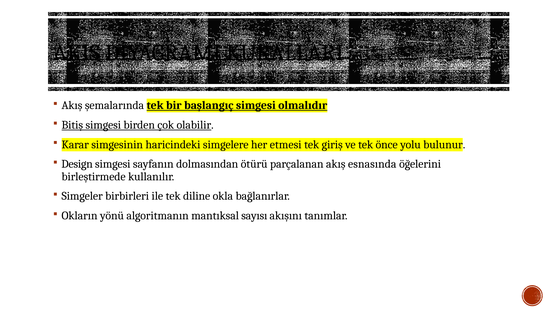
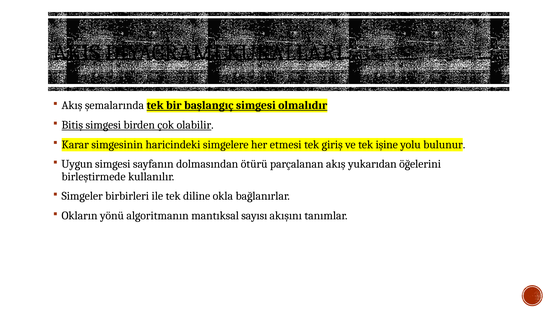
önce: önce -> işine
Design: Design -> Uygun
esnasında: esnasında -> yukarıdan
